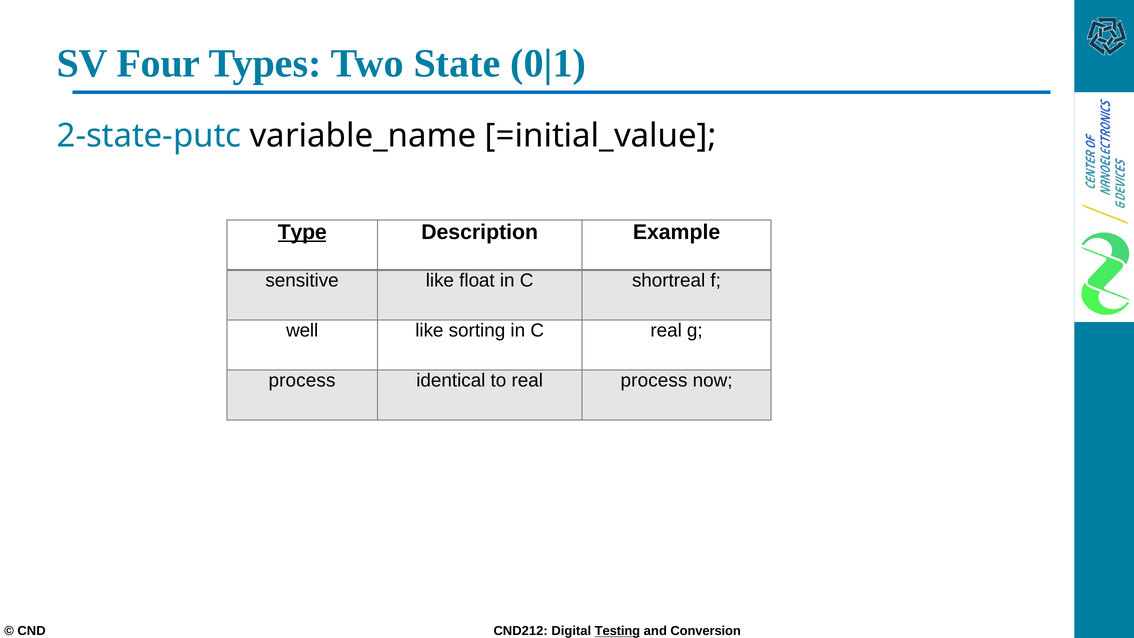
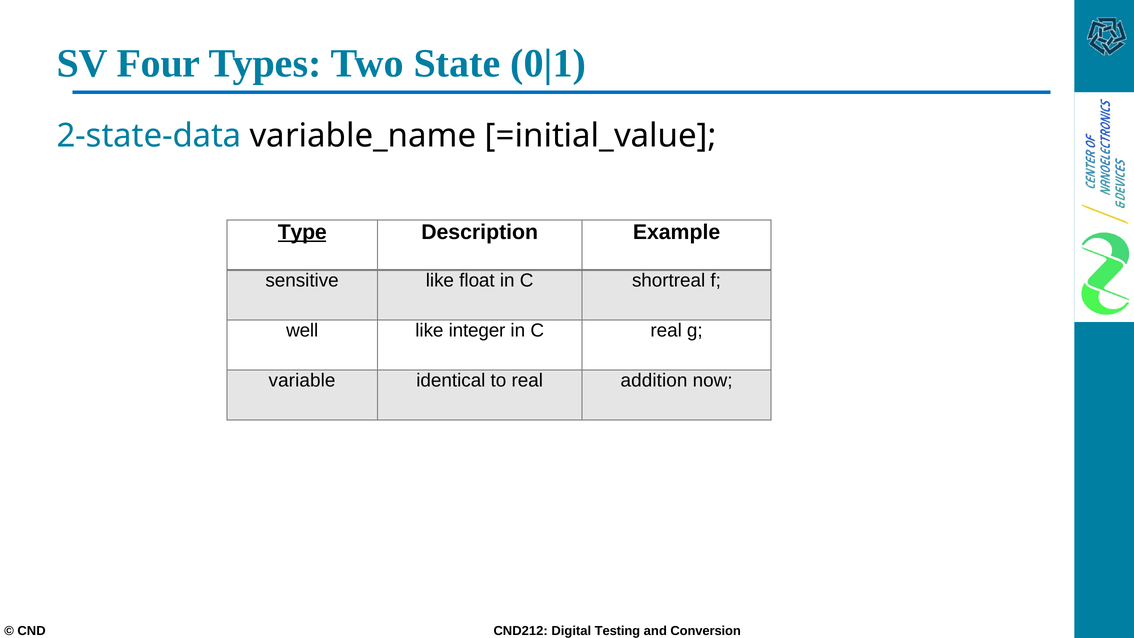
2-state-putc: 2-state-putc -> 2-state-data
sorting: sorting -> integer
process at (302, 381): process -> variable
real process: process -> addition
Testing underline: present -> none
